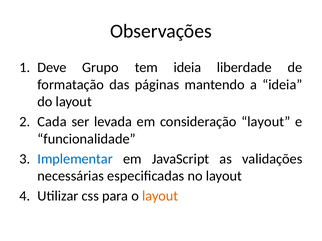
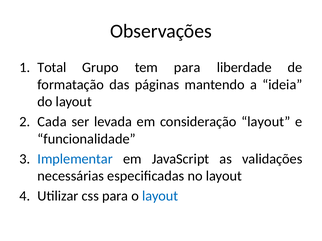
Deve: Deve -> Total
tem ideia: ideia -> para
layout at (160, 196) colour: orange -> blue
